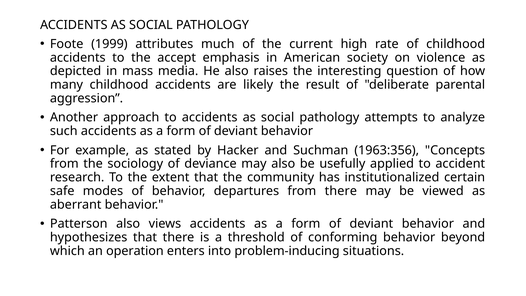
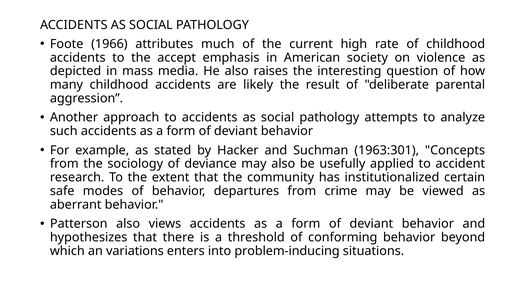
1999: 1999 -> 1966
1963:356: 1963:356 -> 1963:301
from there: there -> crime
operation: operation -> variations
